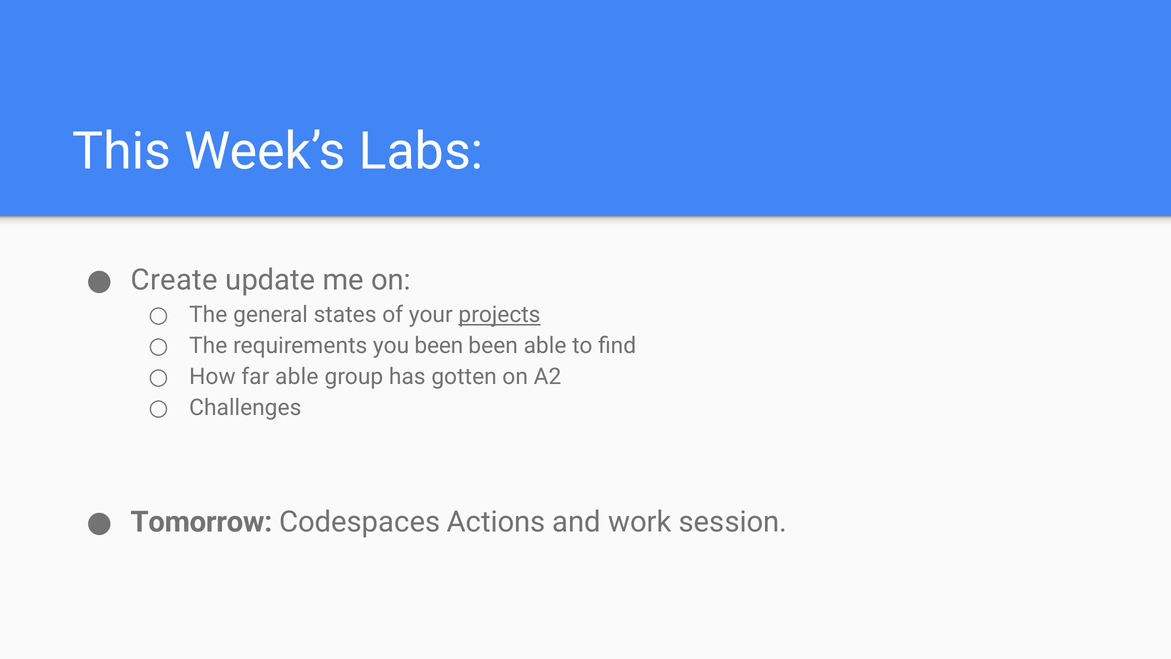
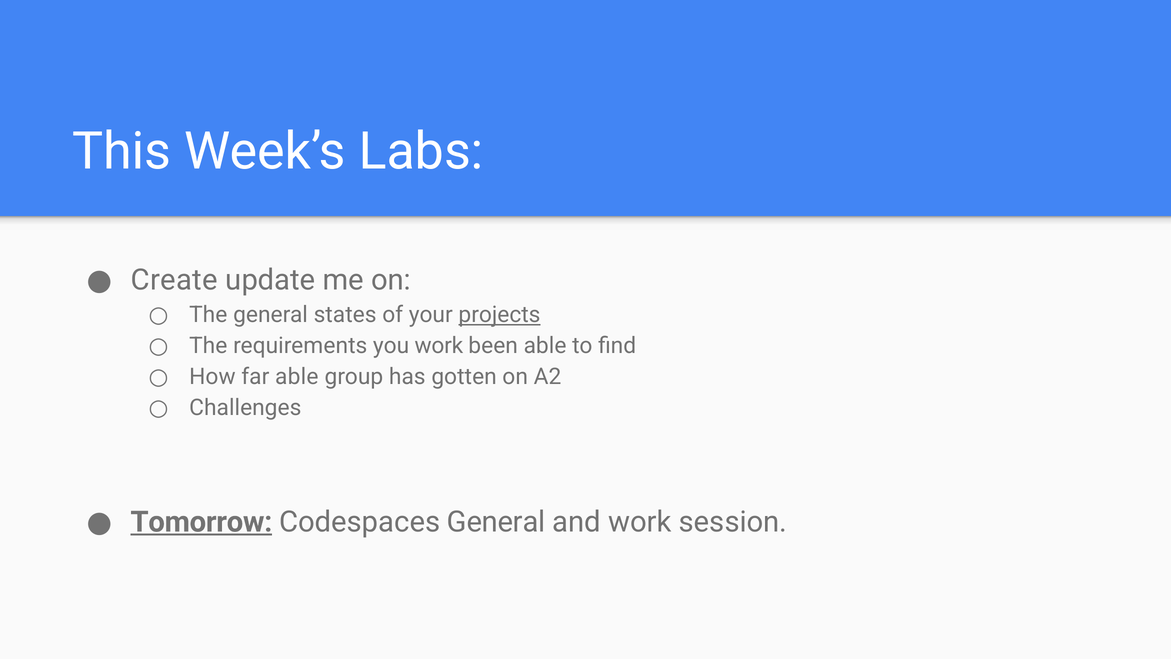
you been: been -> work
Tomorrow underline: none -> present
Codespaces Actions: Actions -> General
